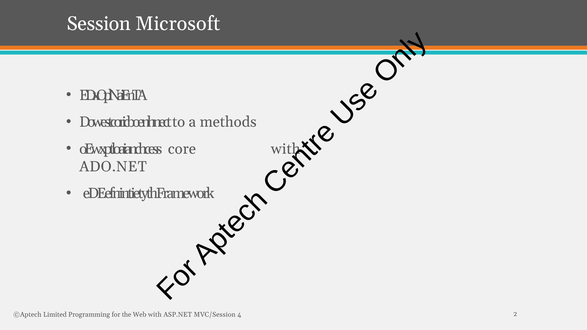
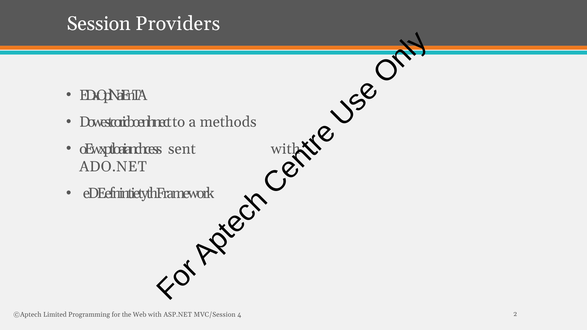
Microsoft: Microsoft -> Providers
core: core -> sent
